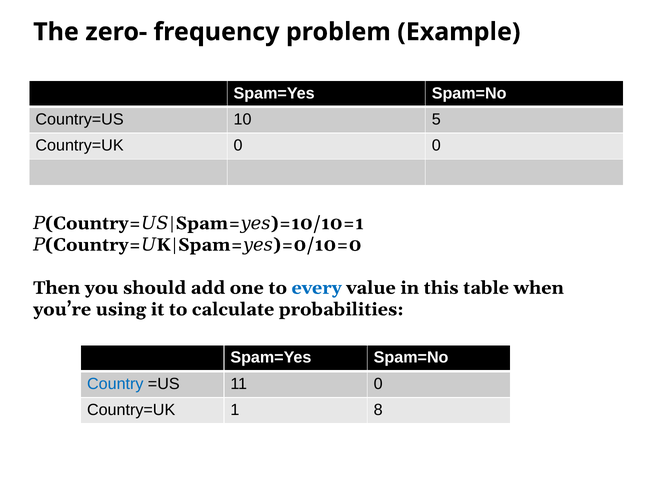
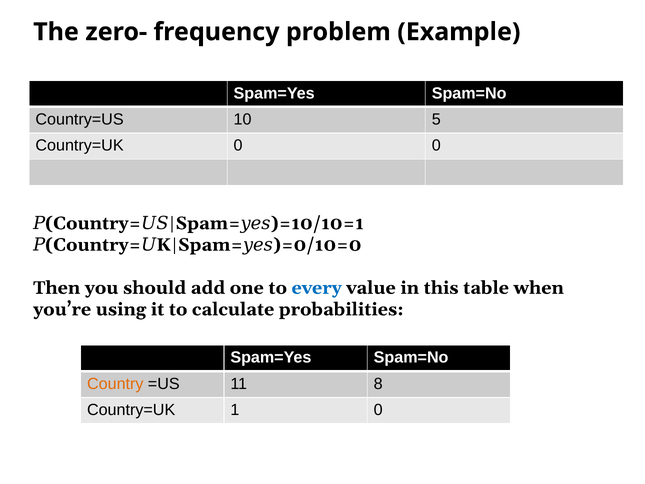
Country colour: blue -> orange
11 0: 0 -> 8
1 8: 8 -> 0
